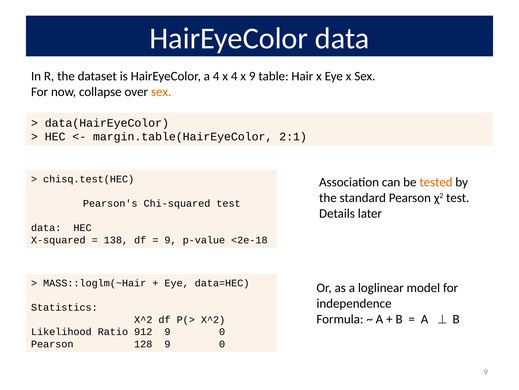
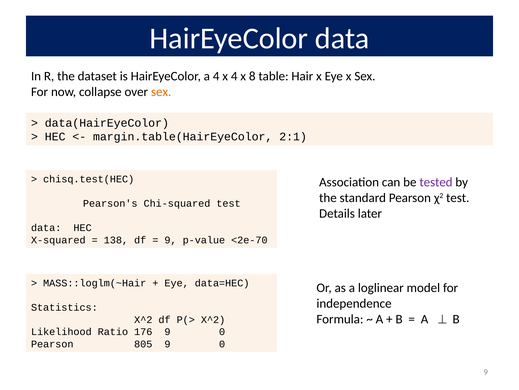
x 9: 9 -> 8
tested colour: orange -> purple
<2e-18: <2e-18 -> <2e-70
912: 912 -> 176
128: 128 -> 805
